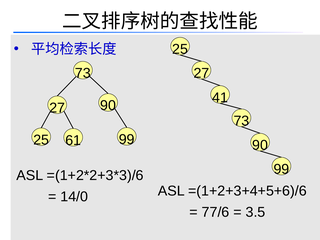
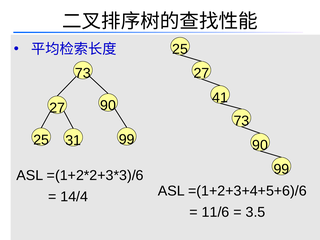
61: 61 -> 31
14/0: 14/0 -> 14/4
77/6: 77/6 -> 11/6
